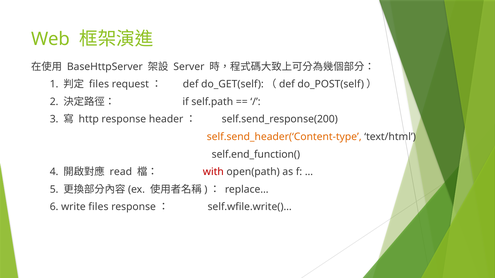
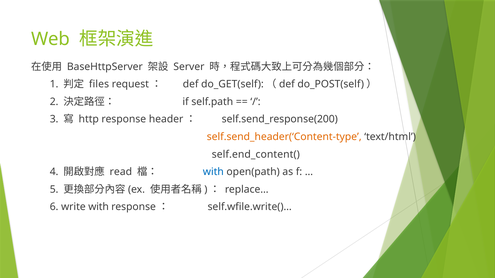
self.end_function(: self.end_function( -> self.end_content(
with at (213, 172) colour: red -> blue
write files: files -> with
